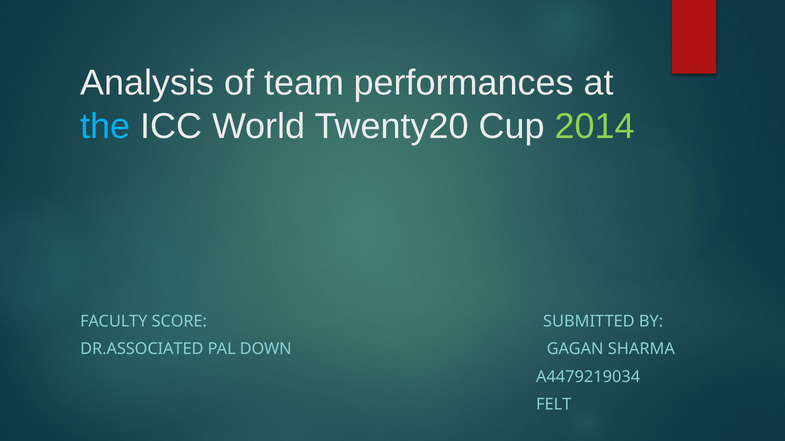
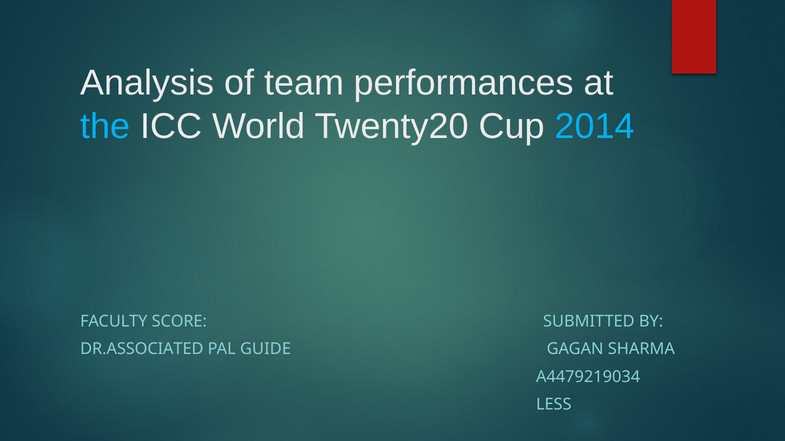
2014 colour: light green -> light blue
DOWN: DOWN -> GUIDE
FELT: FELT -> LESS
